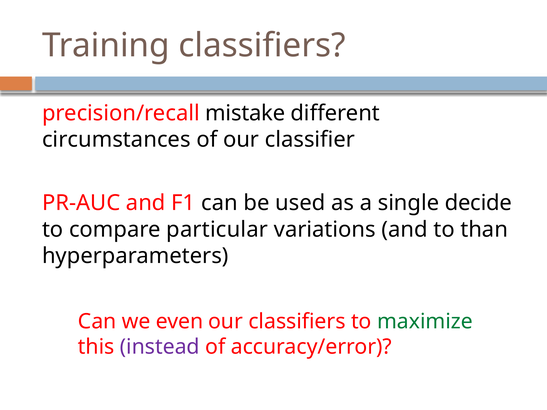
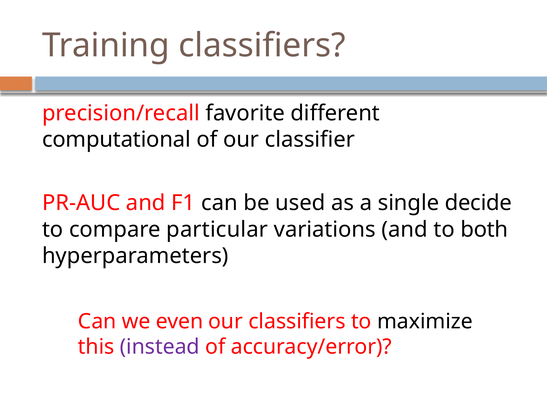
mistake: mistake -> favorite
circumstances: circumstances -> computational
than: than -> both
maximize colour: green -> black
